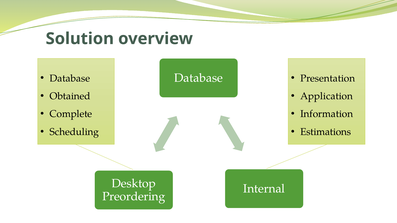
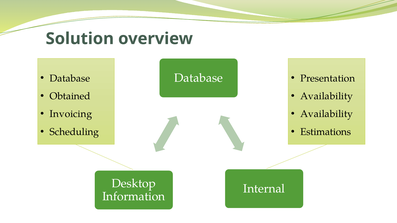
Application at (327, 96): Application -> Availability
Complete: Complete -> Invoicing
Information at (327, 114): Information -> Availability
Preordering: Preordering -> Information
